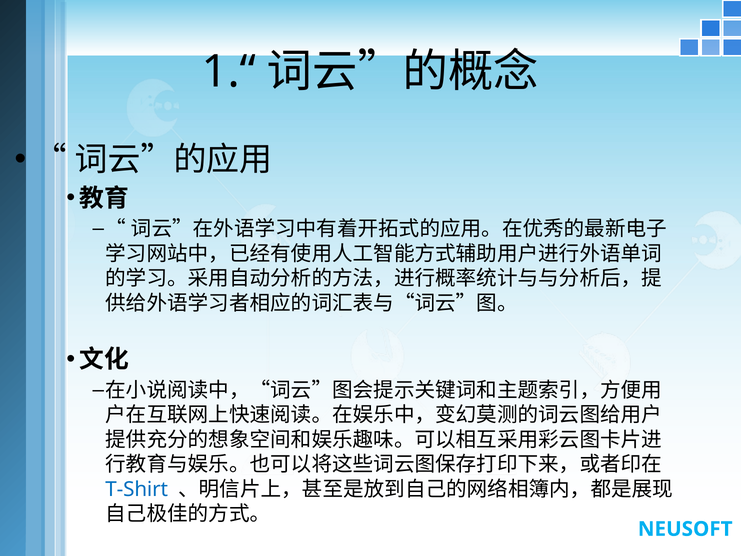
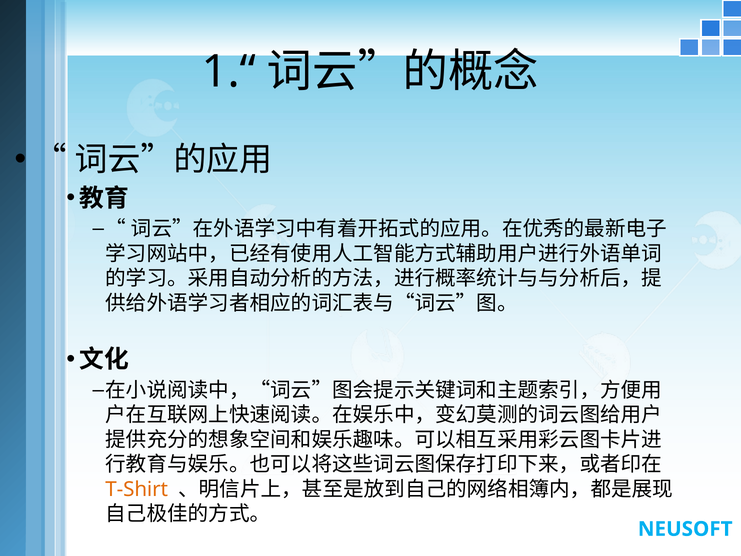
T-Shirt colour: blue -> orange
